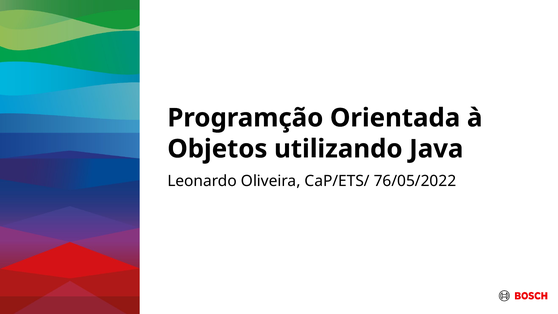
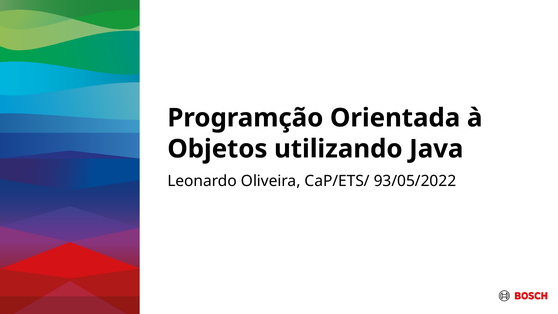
76/05/2022: 76/05/2022 -> 93/05/2022
